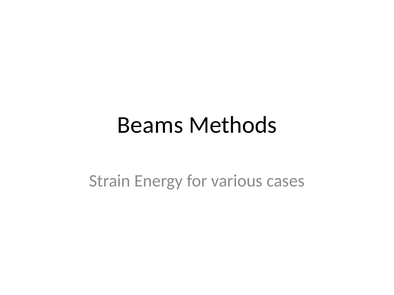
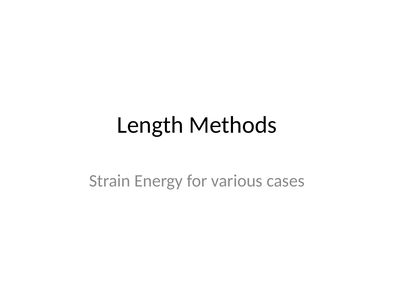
Beams: Beams -> Length
